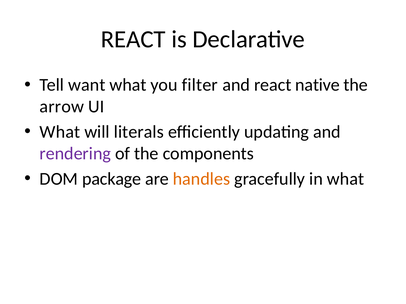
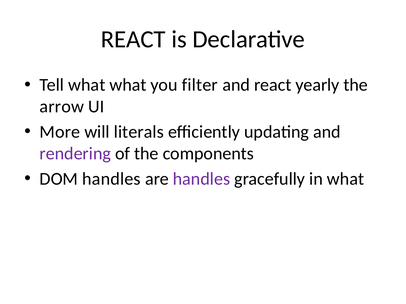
Tell want: want -> what
native: native -> yearly
What at (60, 132): What -> More
DOM package: package -> handles
handles at (201, 179) colour: orange -> purple
